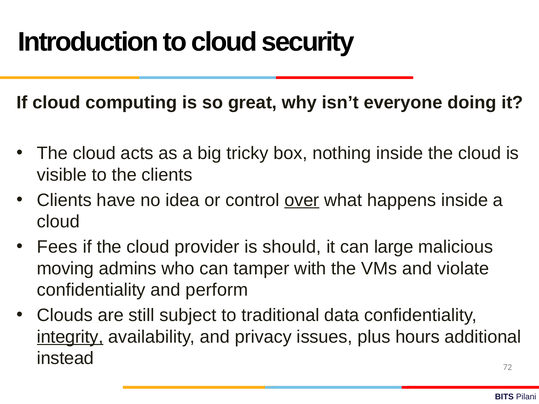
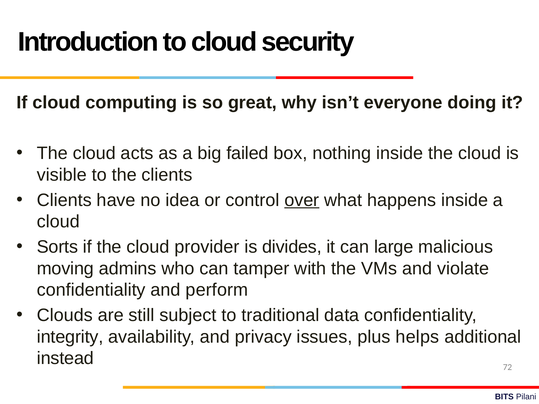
tricky: tricky -> failed
Fees: Fees -> Sorts
should: should -> divides
integrity underline: present -> none
hours: hours -> helps
